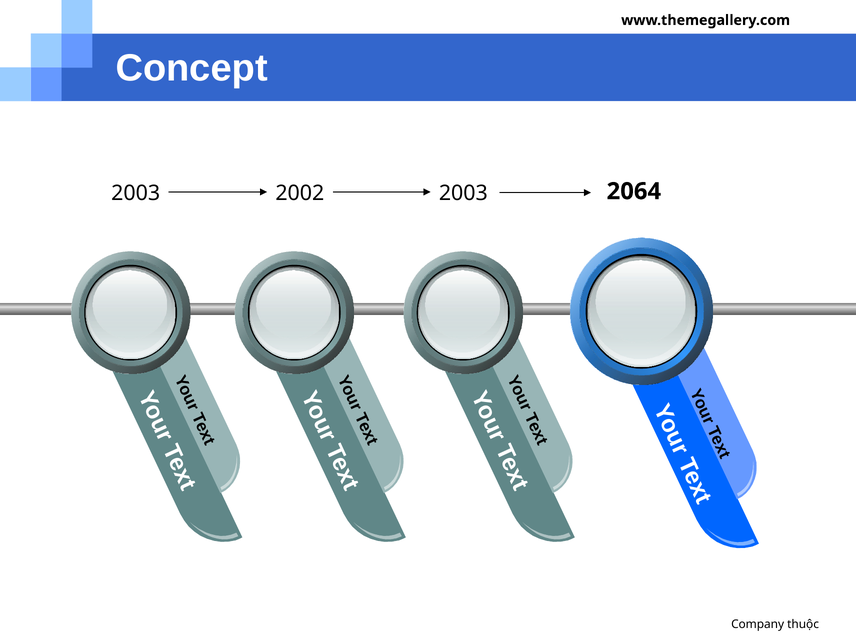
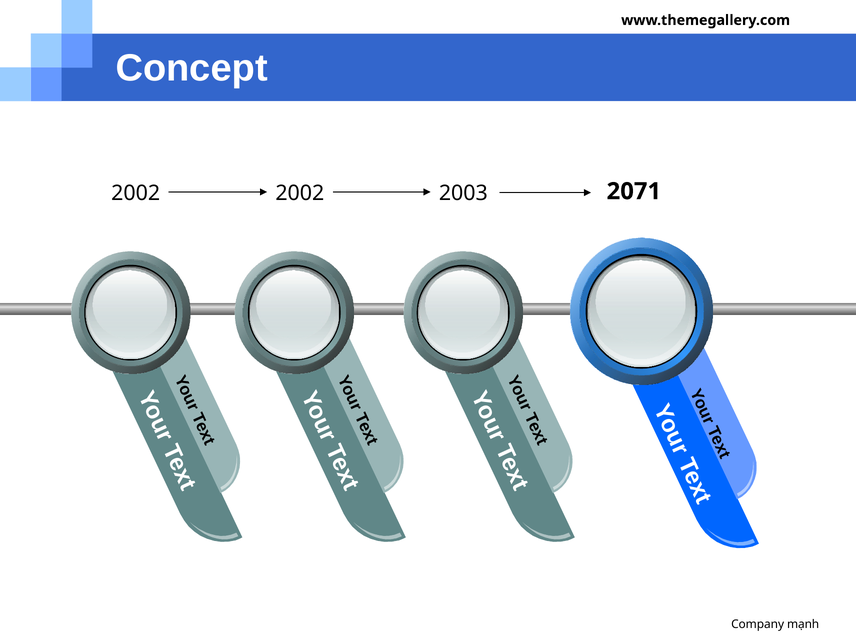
2003 at (136, 193): 2003 -> 2002
2064: 2064 -> 2071
thuộc: thuộc -> mạnh
